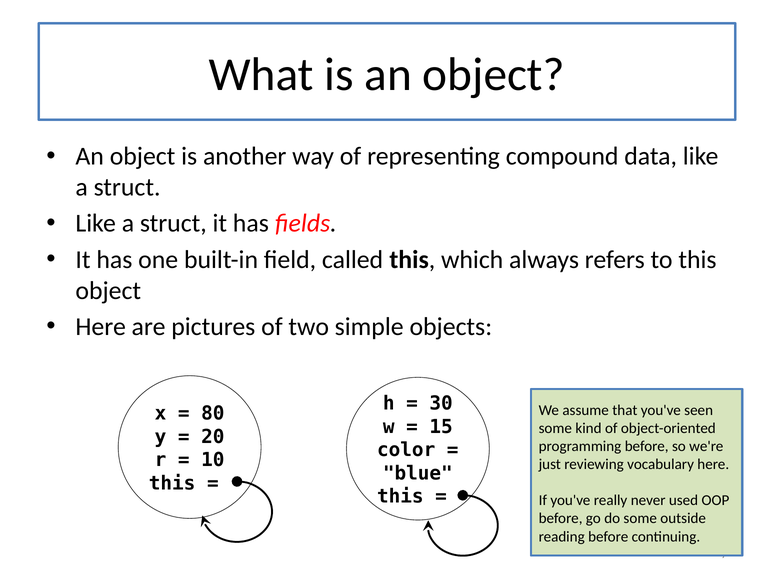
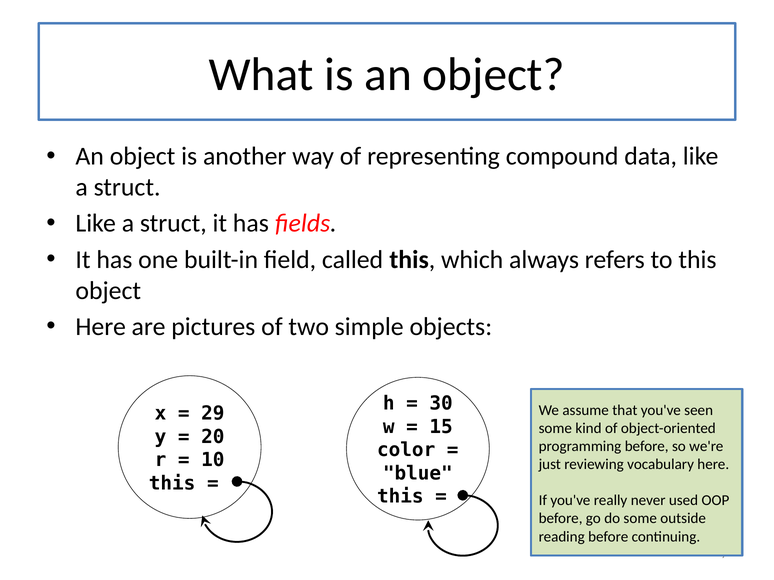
80: 80 -> 29
